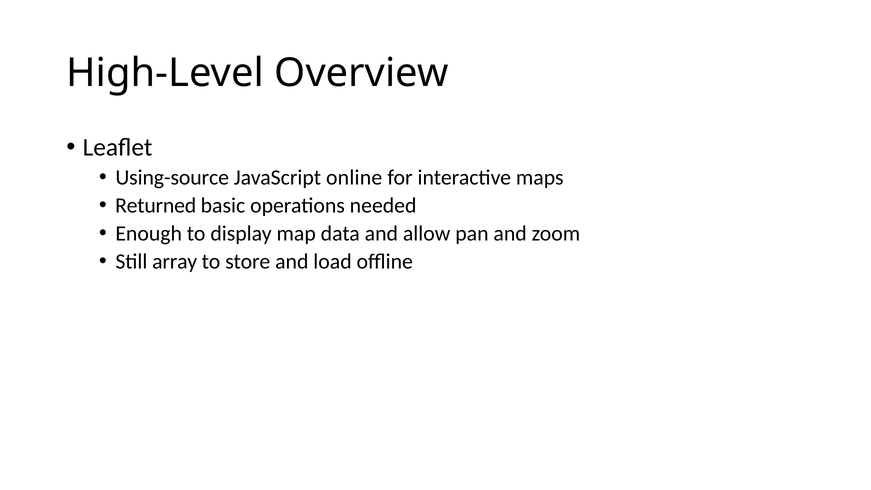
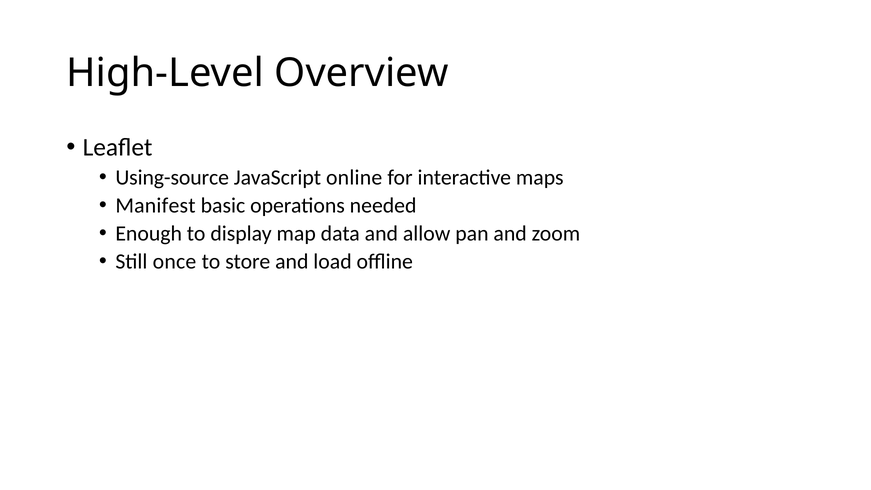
Returned: Returned -> Manifest
array: array -> once
